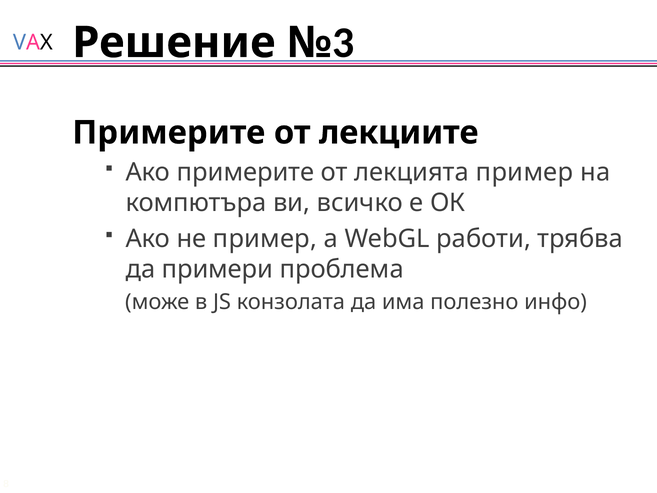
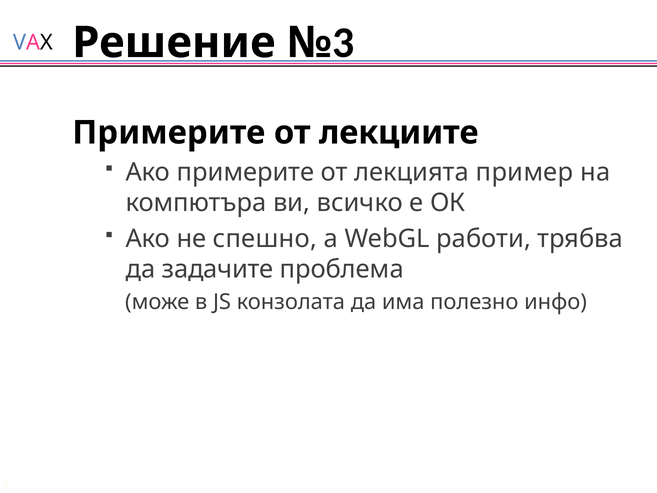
не пример: пример -> спешно
примери: примери -> задачите
